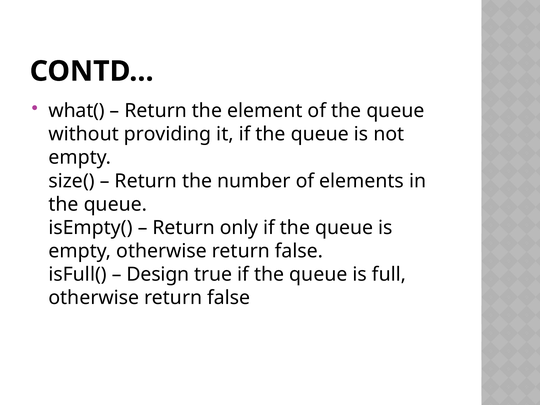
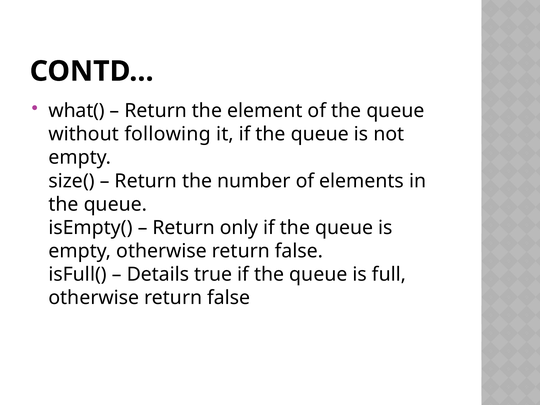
providing: providing -> following
Design: Design -> Details
